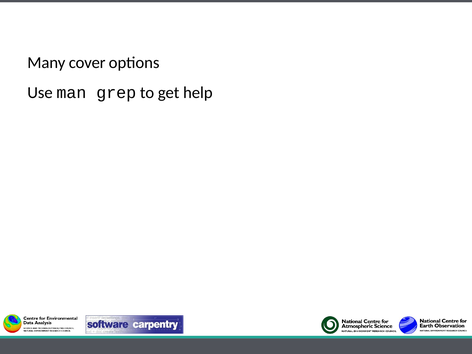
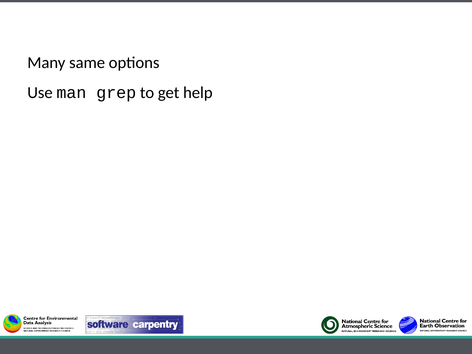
cover: cover -> same
